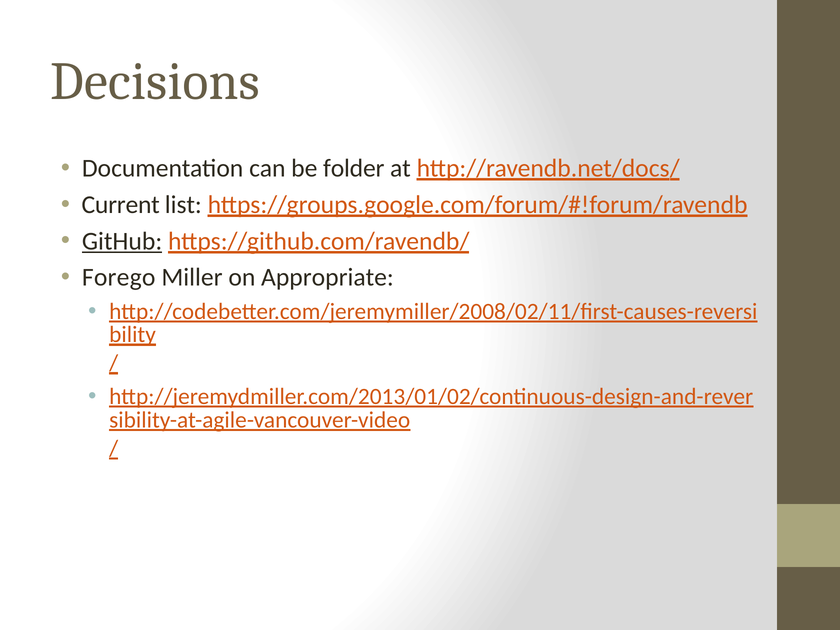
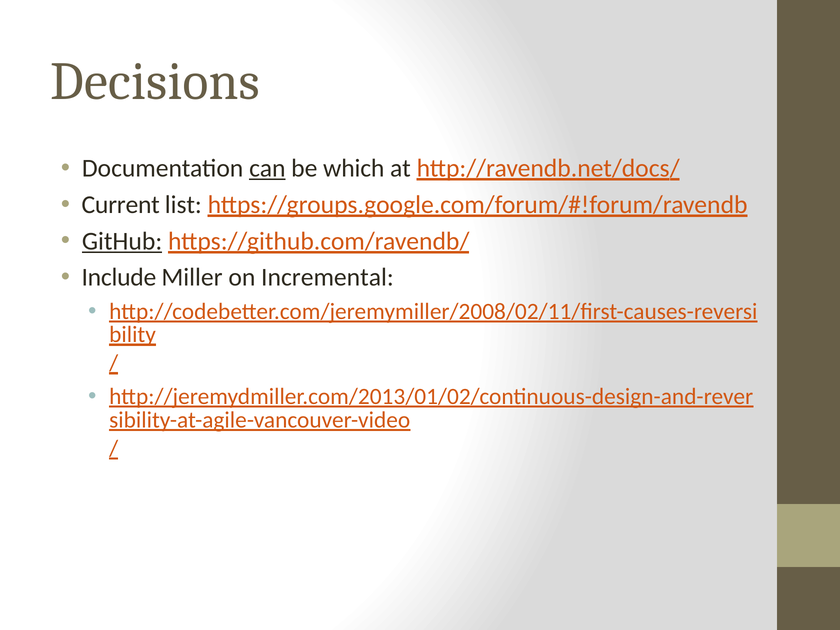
can underline: none -> present
folder: folder -> which
Forego: Forego -> Include
Appropriate: Appropriate -> Incremental
